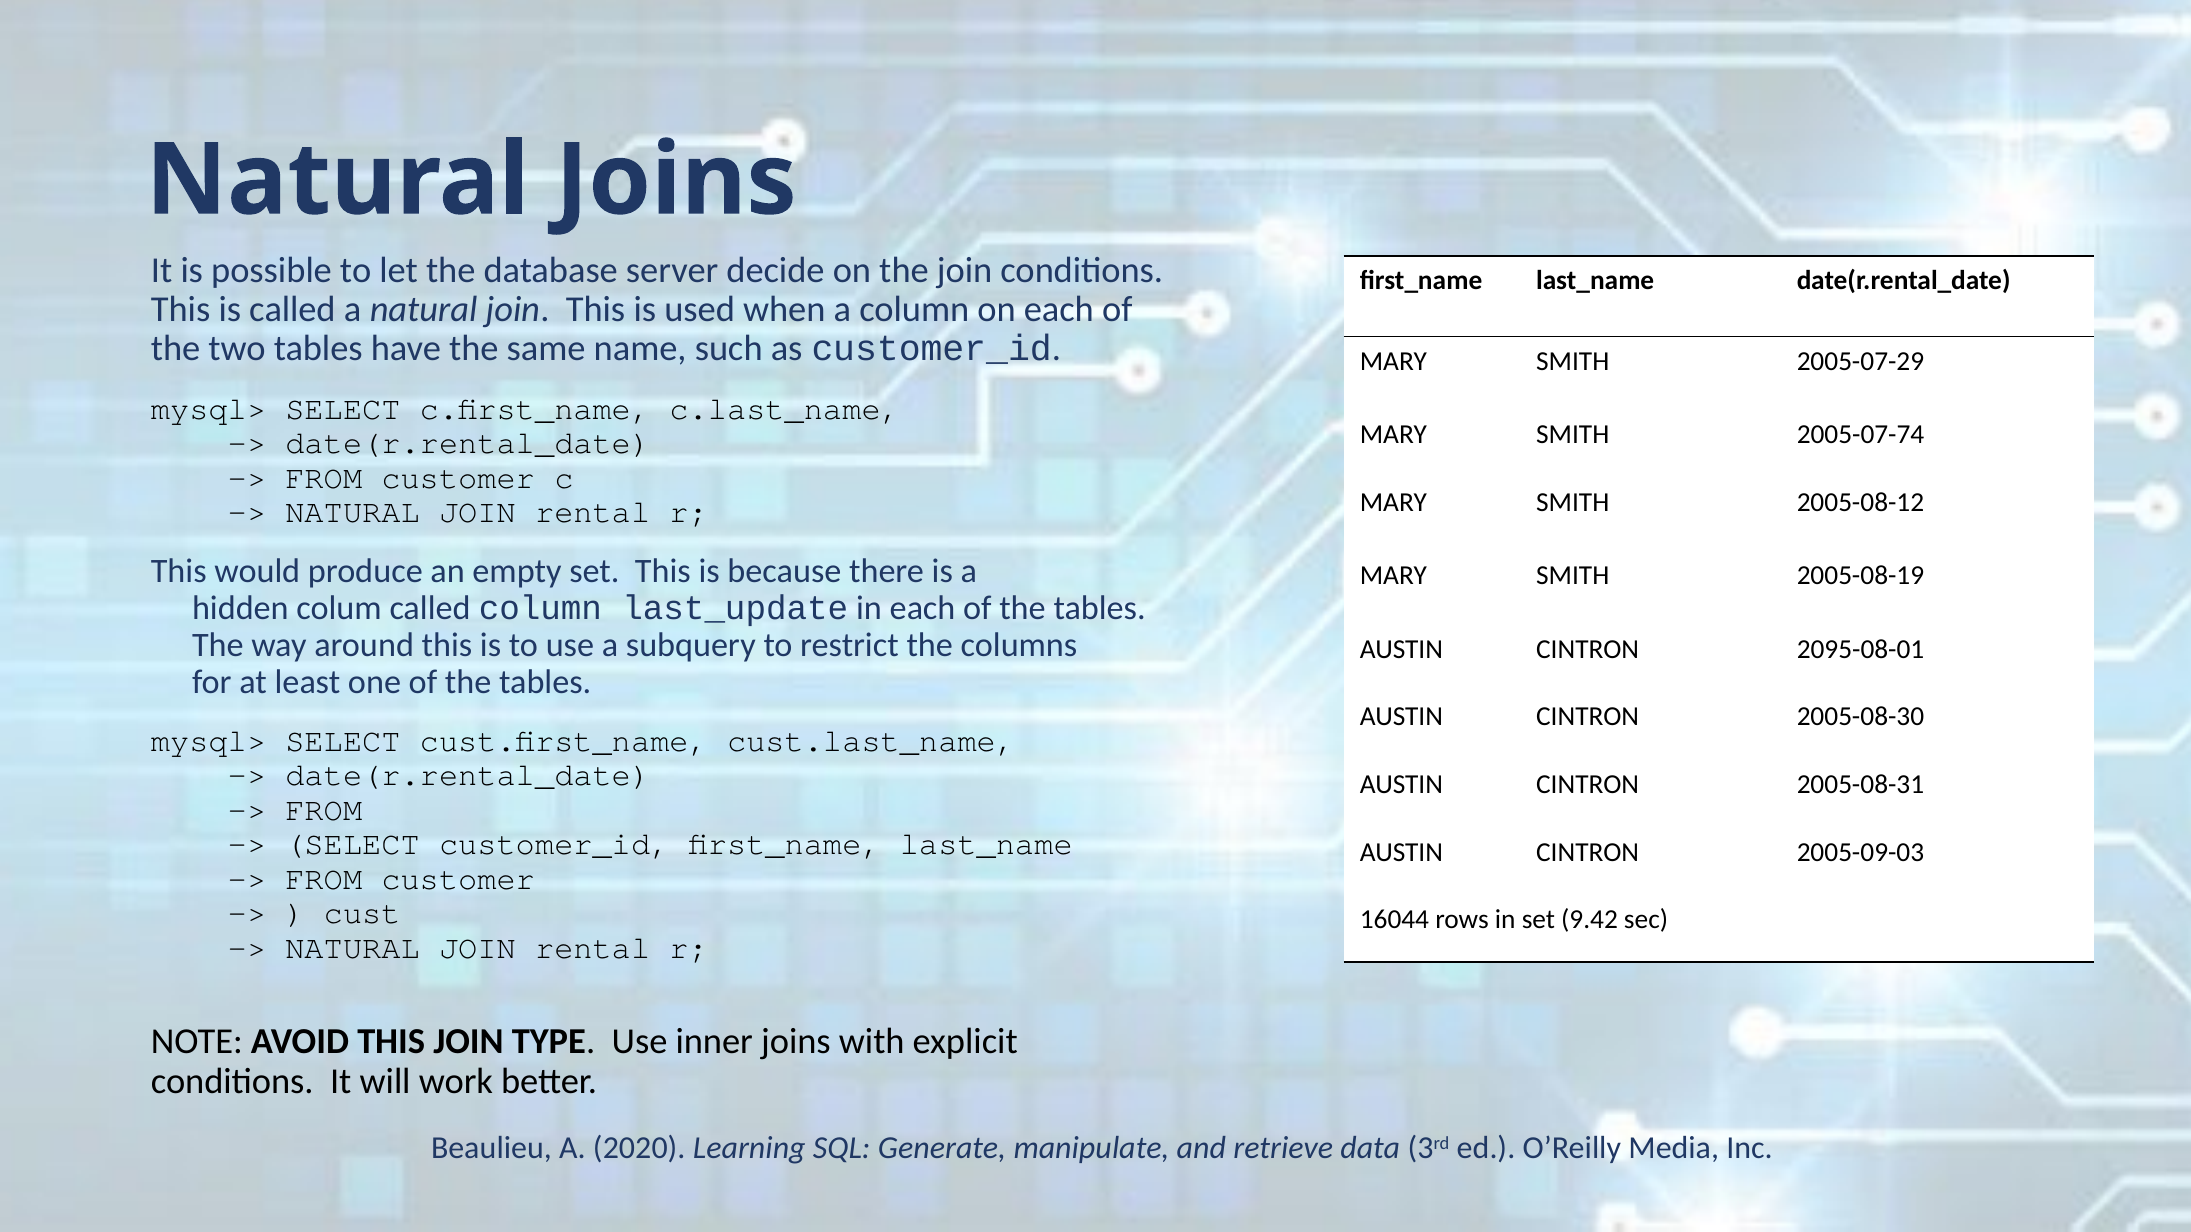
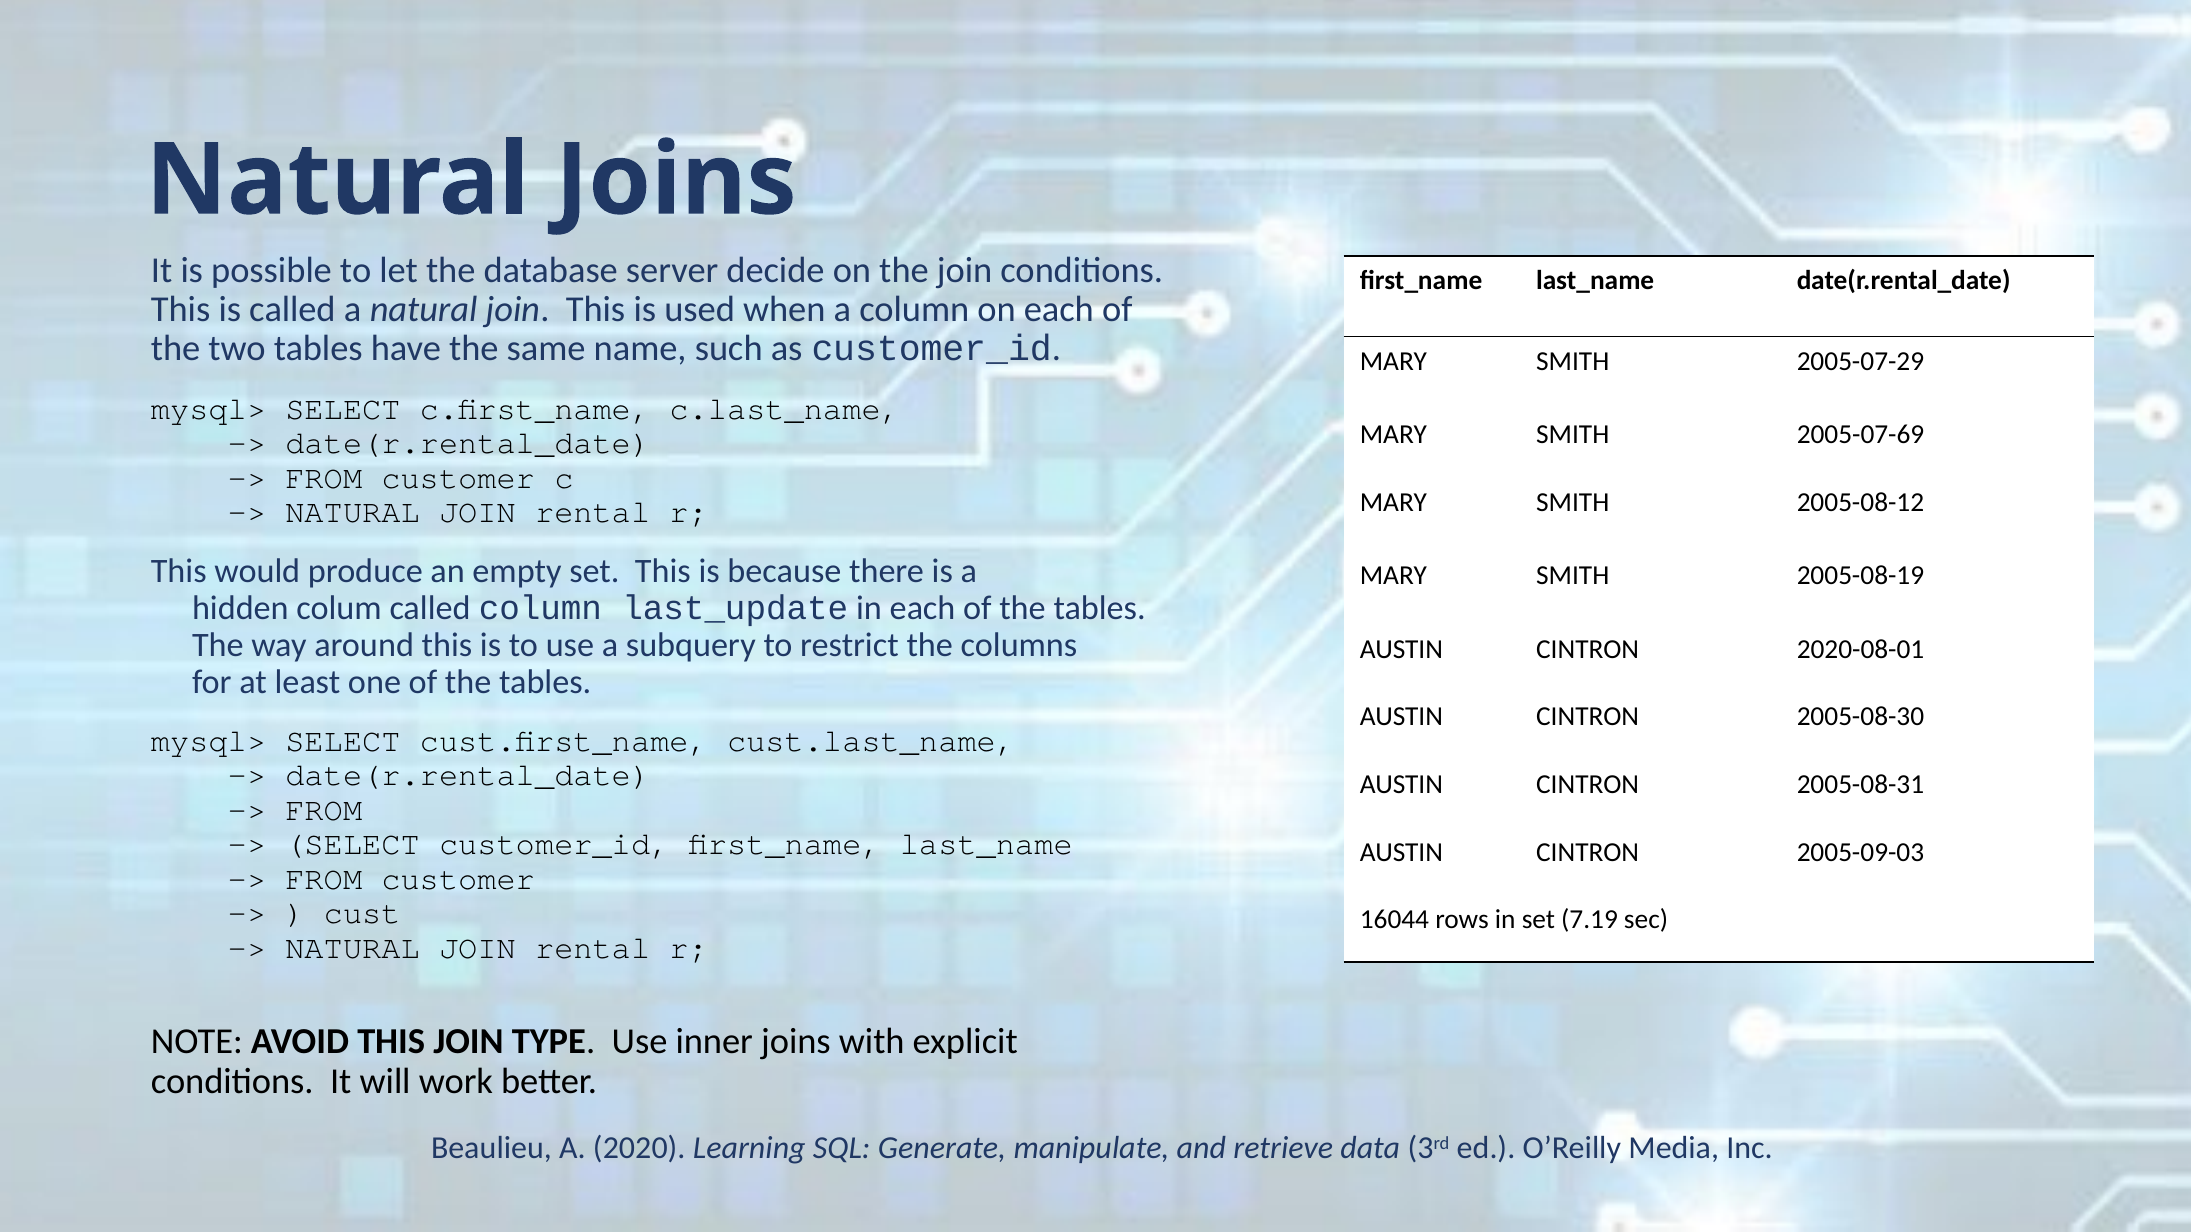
2005-07-74: 2005-07-74 -> 2005-07-69
2095-08-01: 2095-08-01 -> 2020-08-01
9.42: 9.42 -> 7.19
